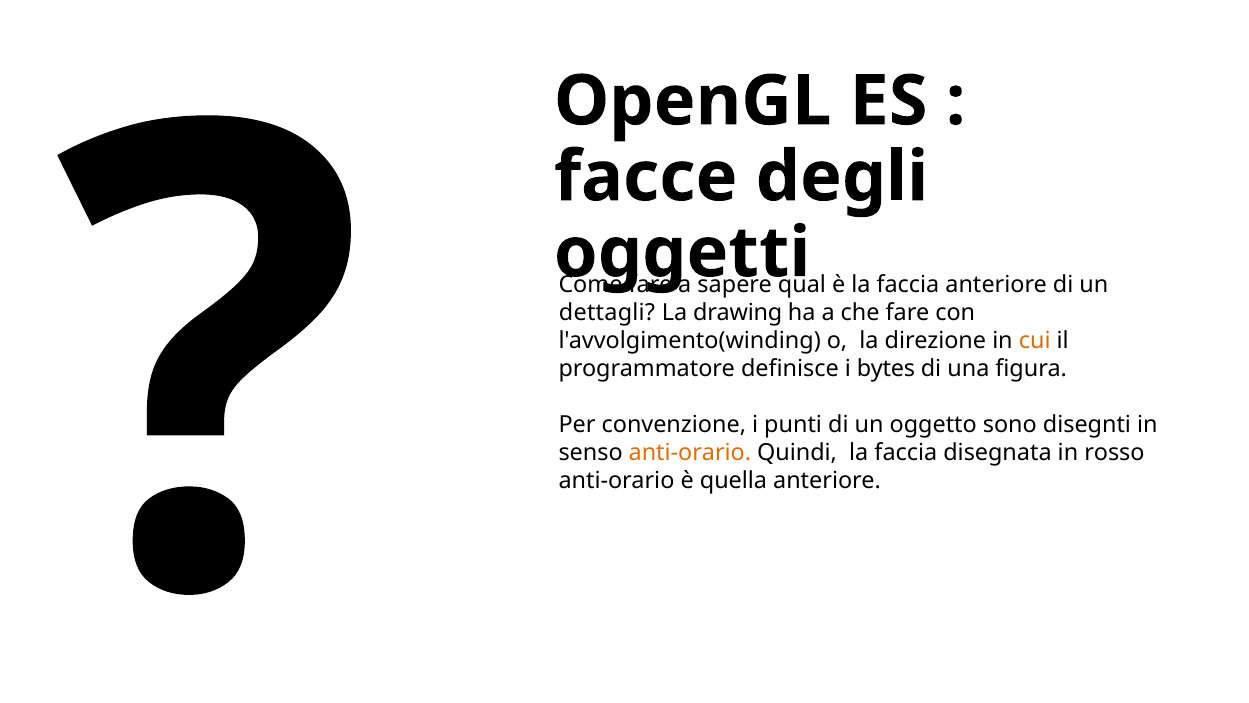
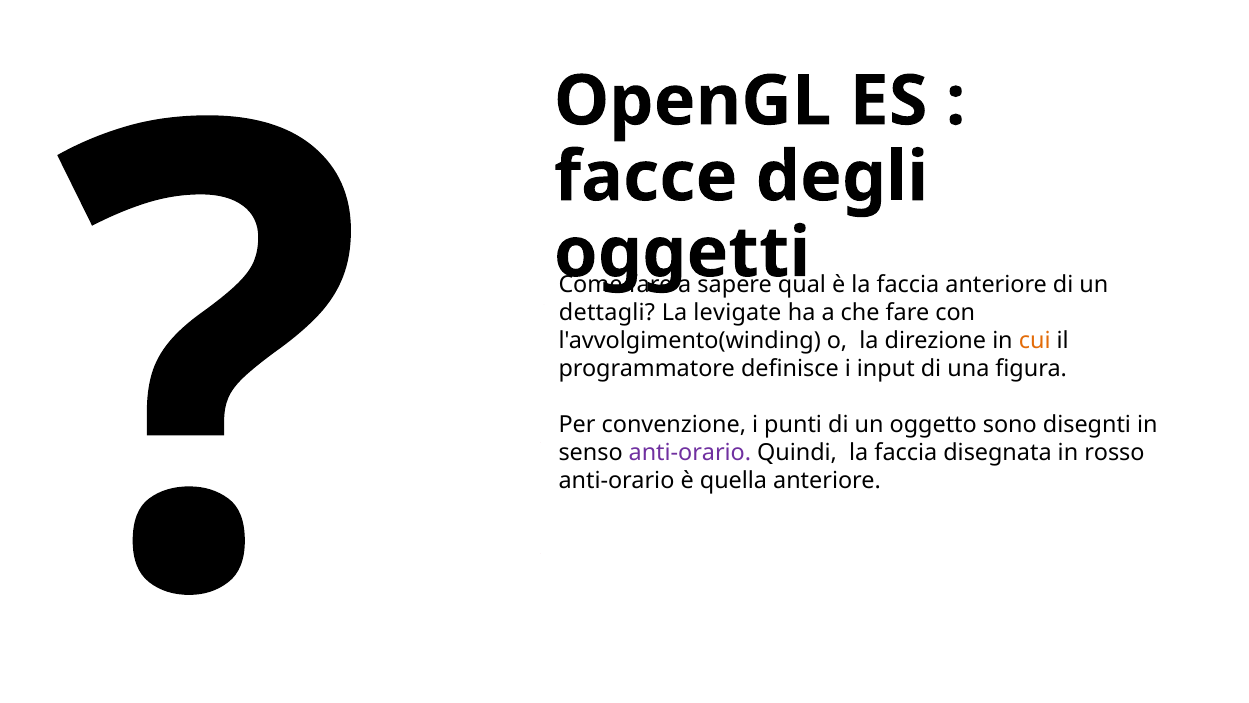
drawing: drawing -> levigate
bytes: bytes -> input
anti-orario at (690, 453) colour: orange -> purple
